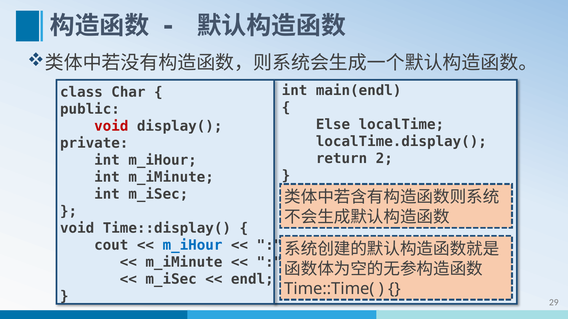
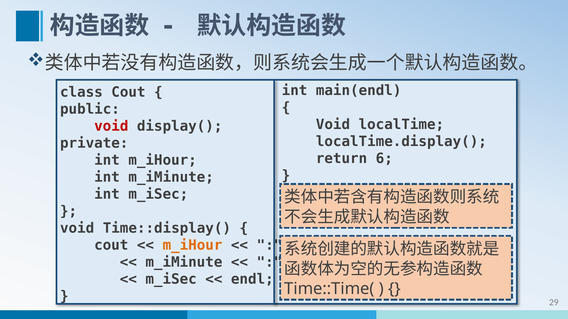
class Char: Char -> Cout
Else at (333, 125): Else -> Void
2: 2 -> 6
m_iHour at (192, 246) colour: blue -> orange
